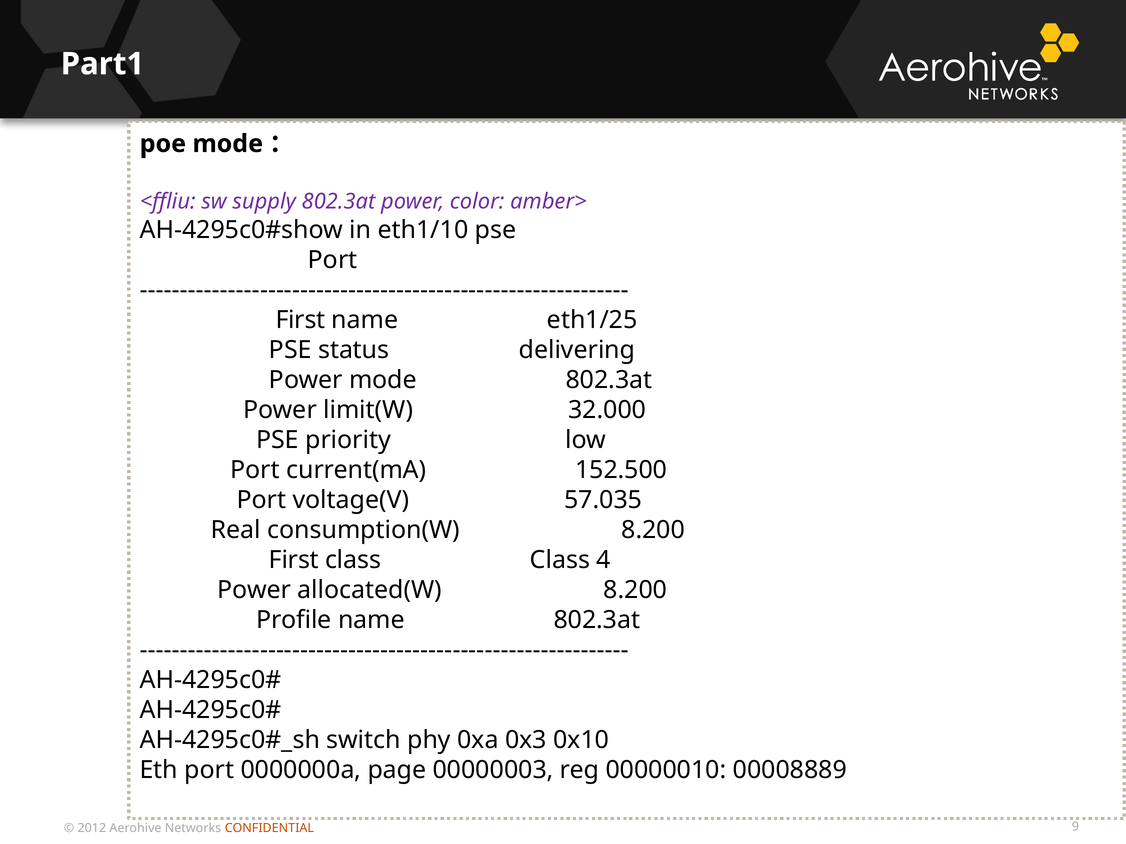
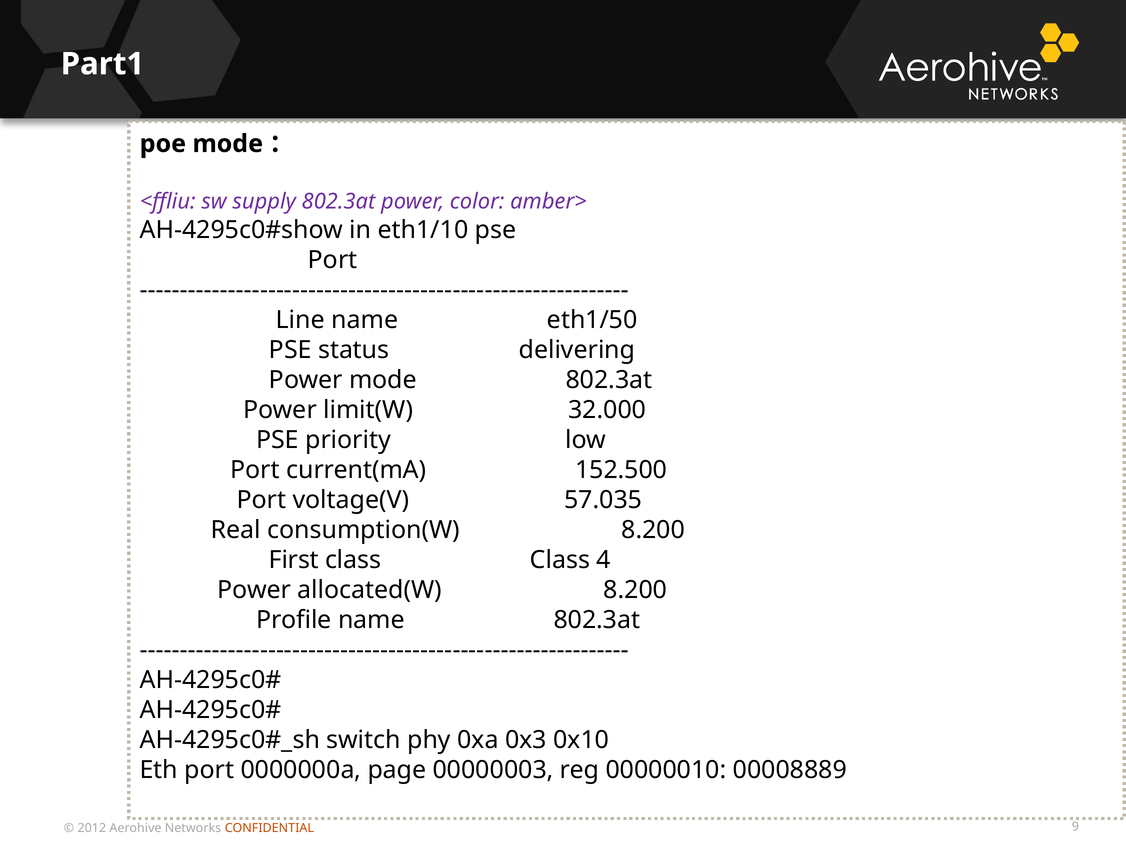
First at (300, 320): First -> Line
eth1/25: eth1/25 -> eth1/50
